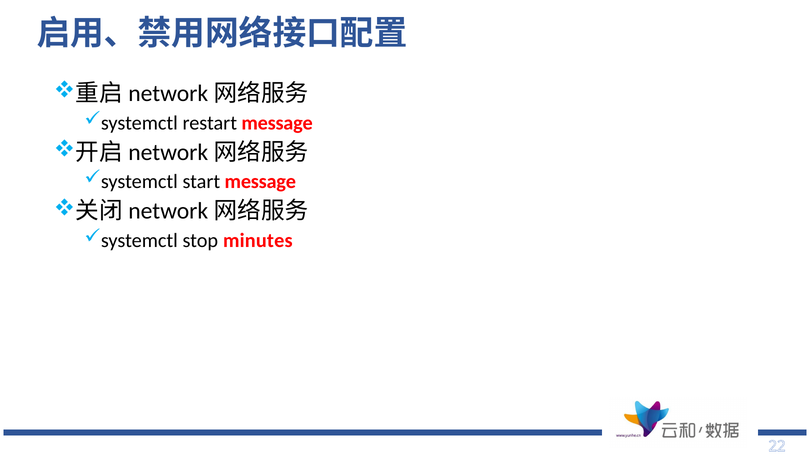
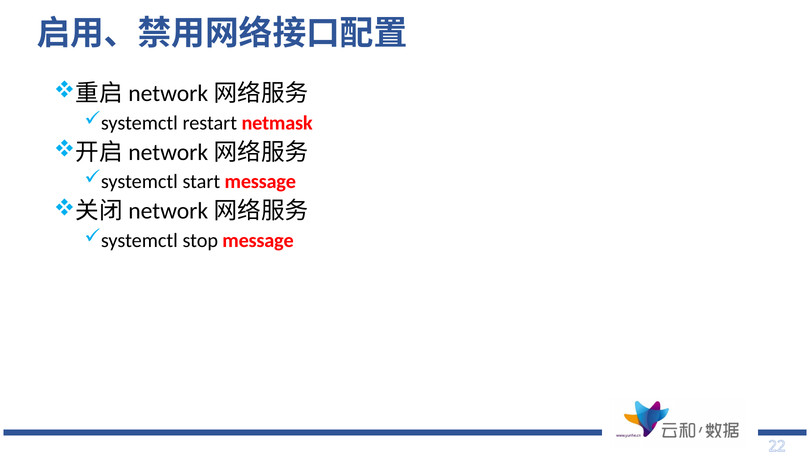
restart message: message -> netmask
stop minutes: minutes -> message
